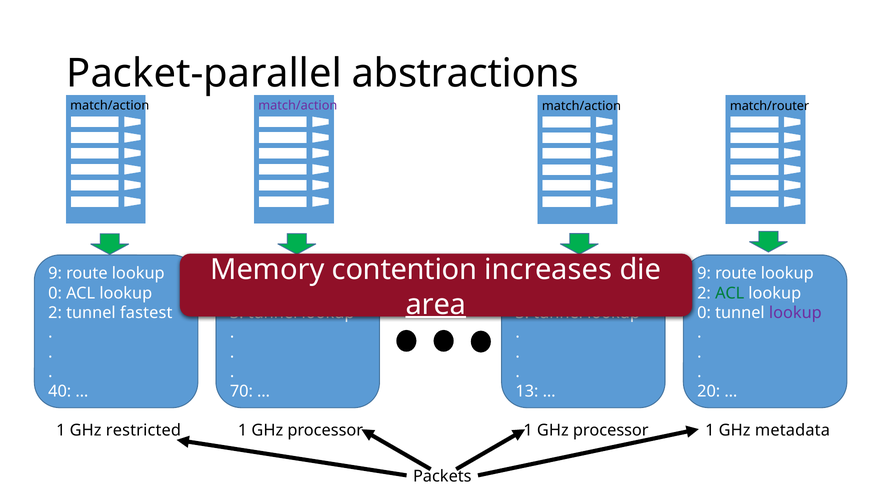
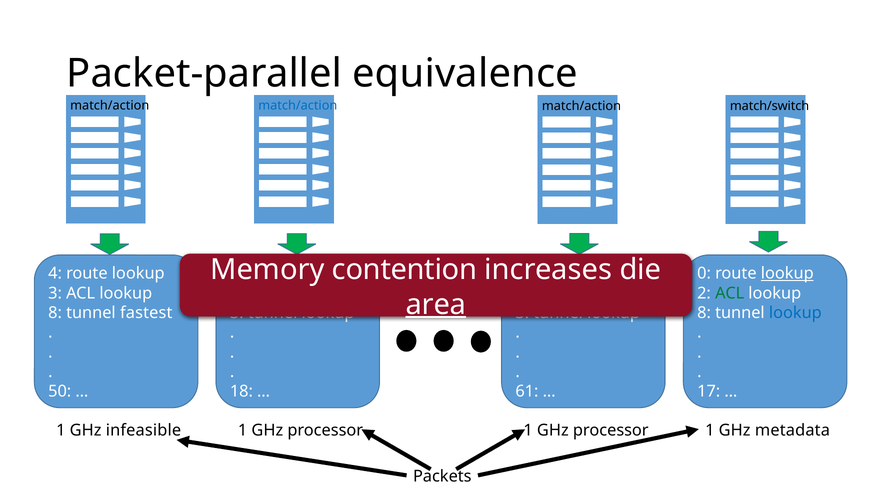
abstractions: abstractions -> equivalence
match/action at (298, 106) colour: purple -> blue
match/router: match/router -> match/switch
9 at (55, 273): 9 -> 4
9 at (704, 273): 9 -> 0
lookup at (787, 273) underline: none -> present
0 at (55, 293): 0 -> 3
2 at (55, 313): 2 -> 8
0 at (704, 313): 0 -> 8
lookup at (795, 313) colour: purple -> blue
40: 40 -> 50
70: 70 -> 18
13: 13 -> 61
20: 20 -> 17
restricted: restricted -> infeasible
